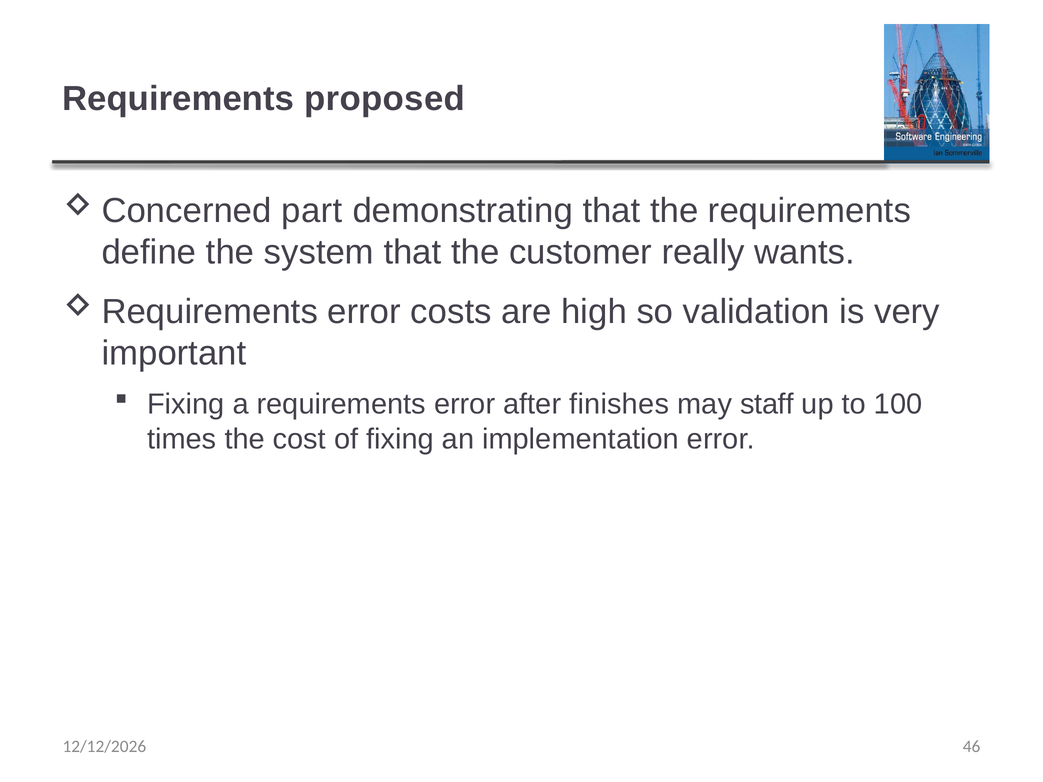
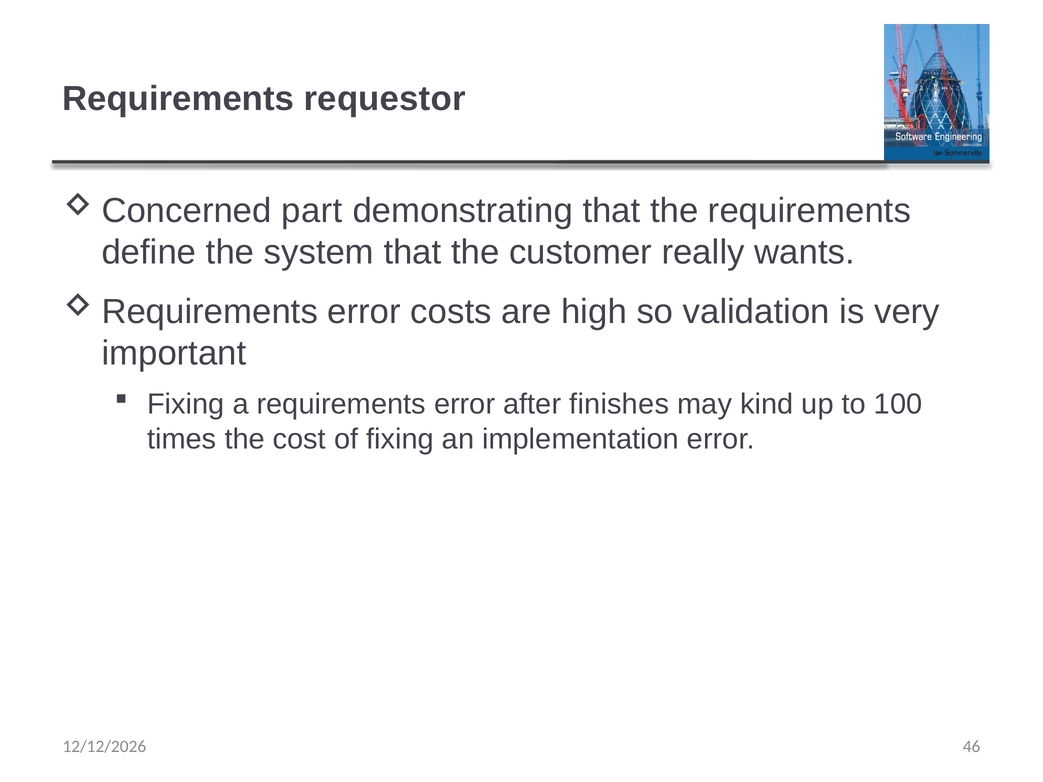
proposed: proposed -> requestor
staff: staff -> kind
